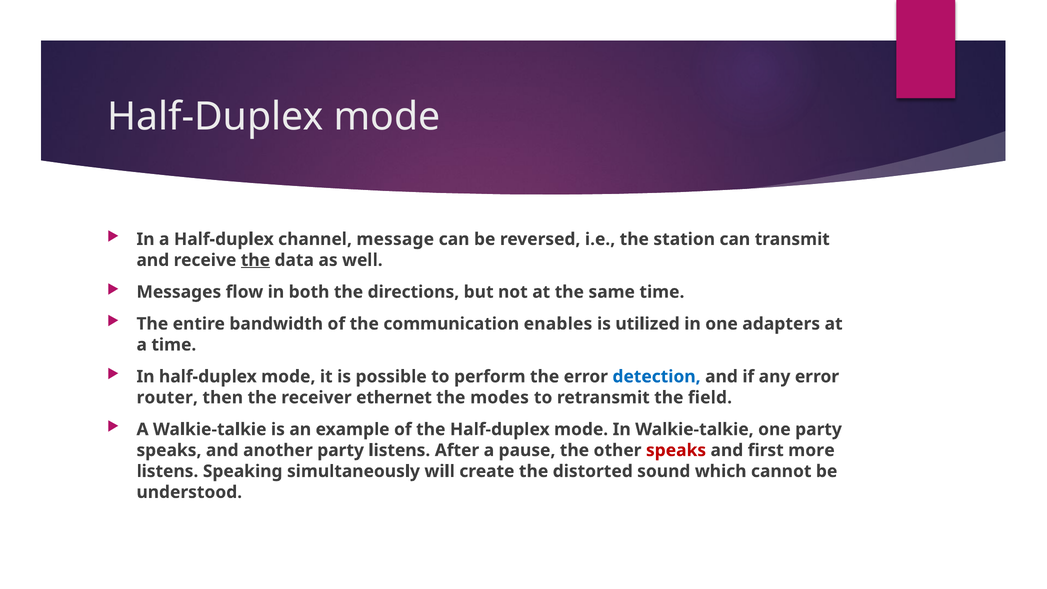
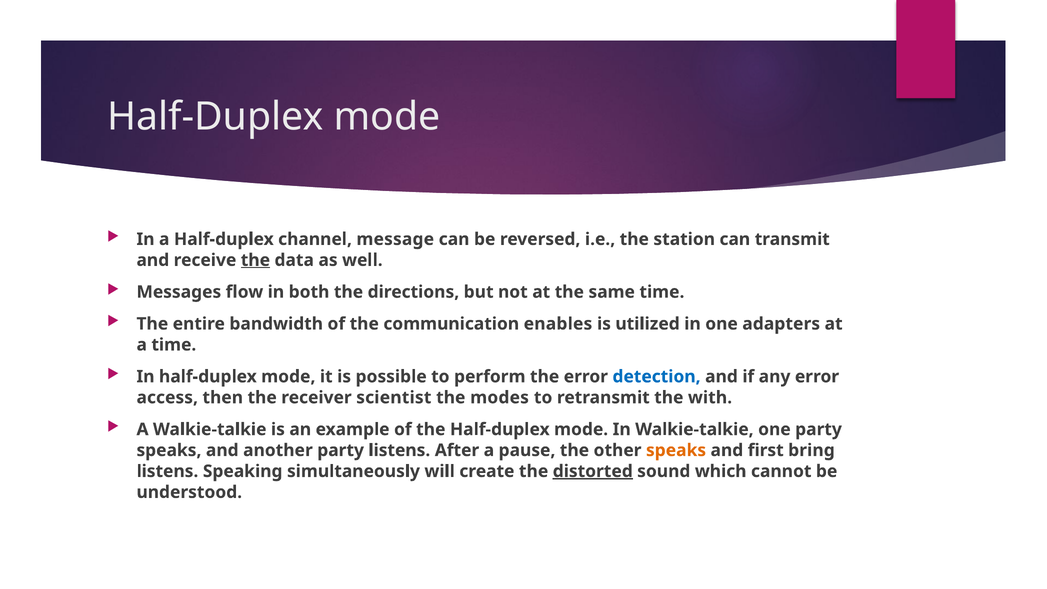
router: router -> access
ethernet: ethernet -> scientist
field: field -> with
speaks at (676, 450) colour: red -> orange
more: more -> bring
distorted underline: none -> present
